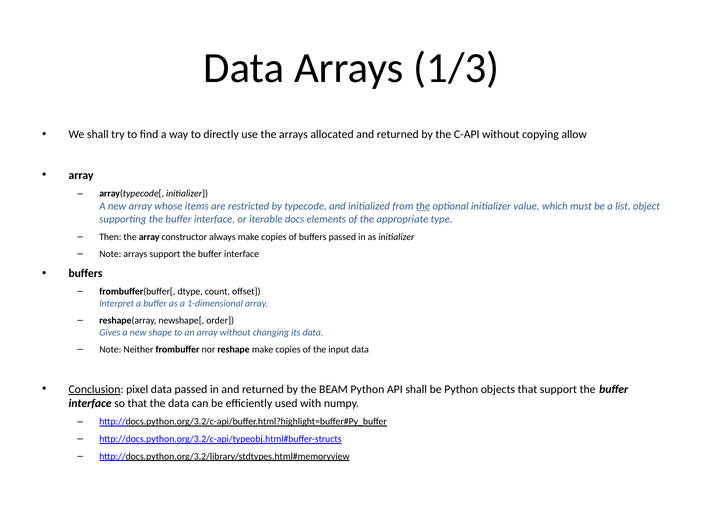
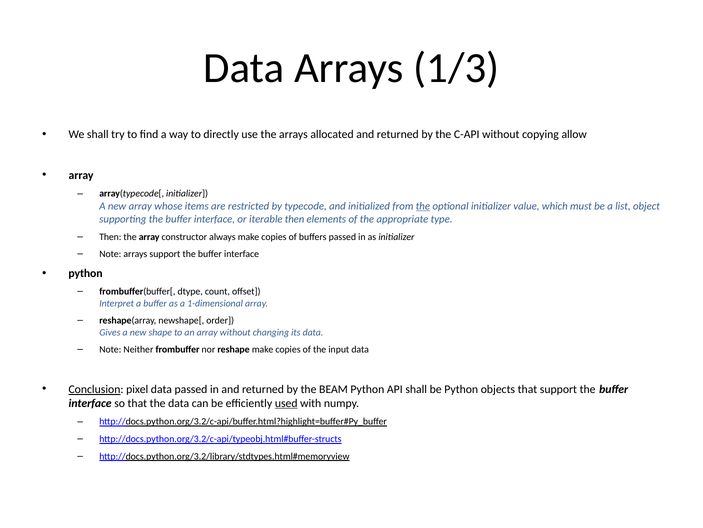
iterable docs: docs -> then
buffers at (85, 273): buffers -> python
used underline: none -> present
